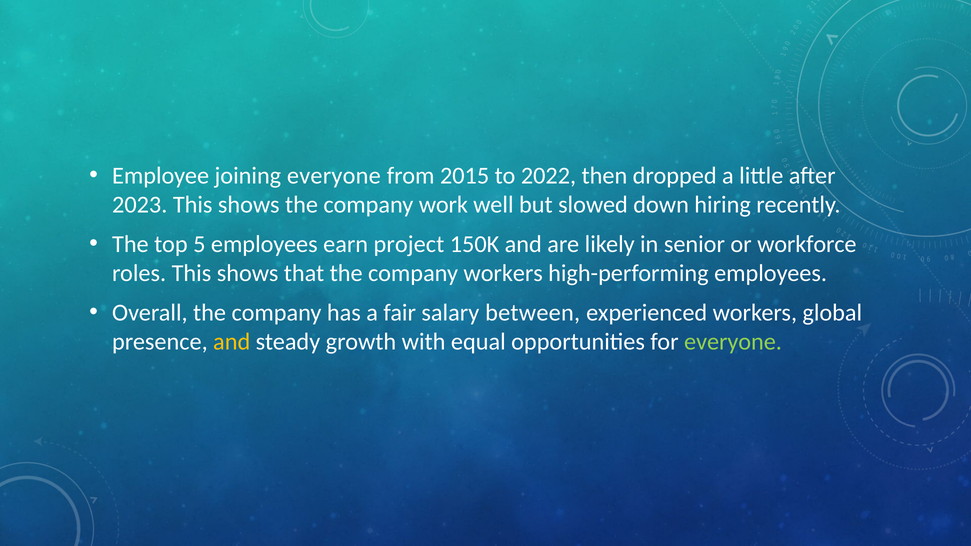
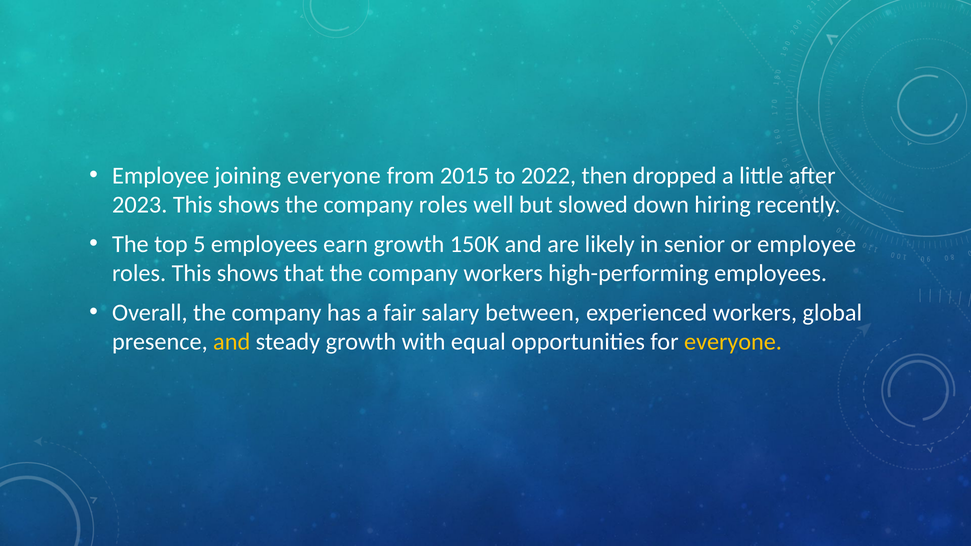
company work: work -> roles
earn project: project -> growth
or workforce: workforce -> employee
everyone at (733, 342) colour: light green -> yellow
